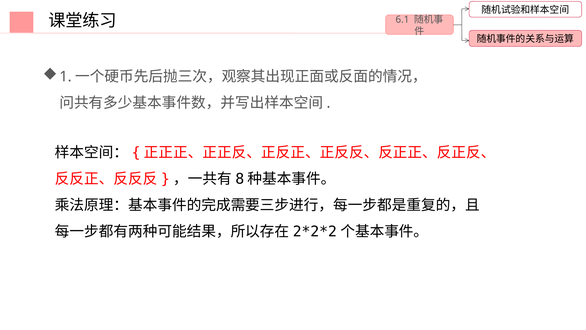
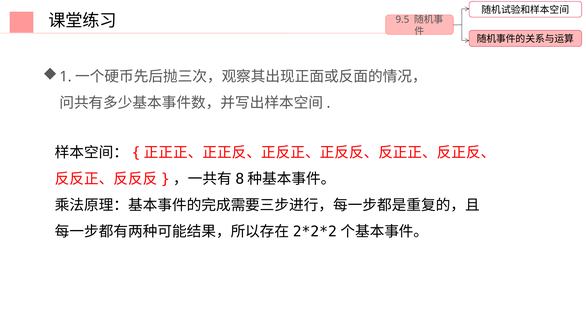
6.1: 6.1 -> 9.5
